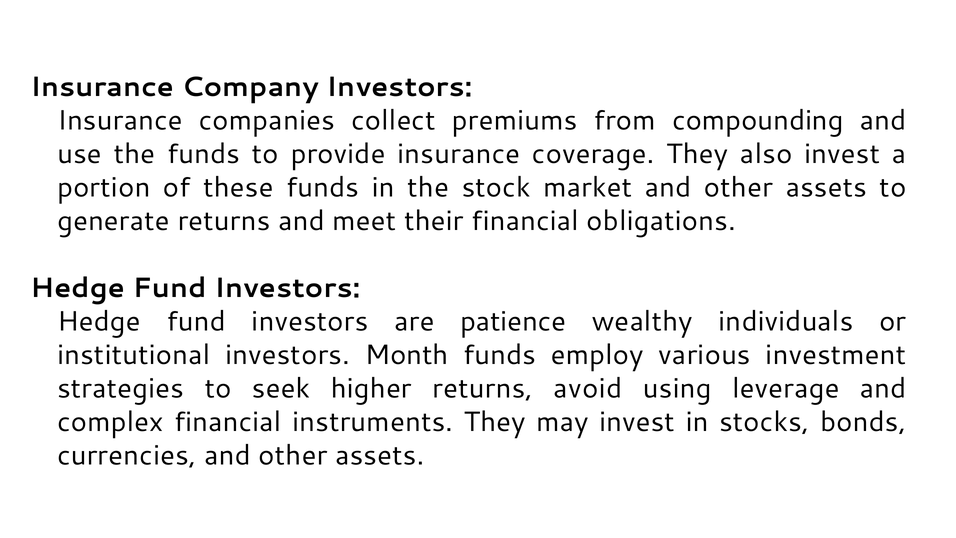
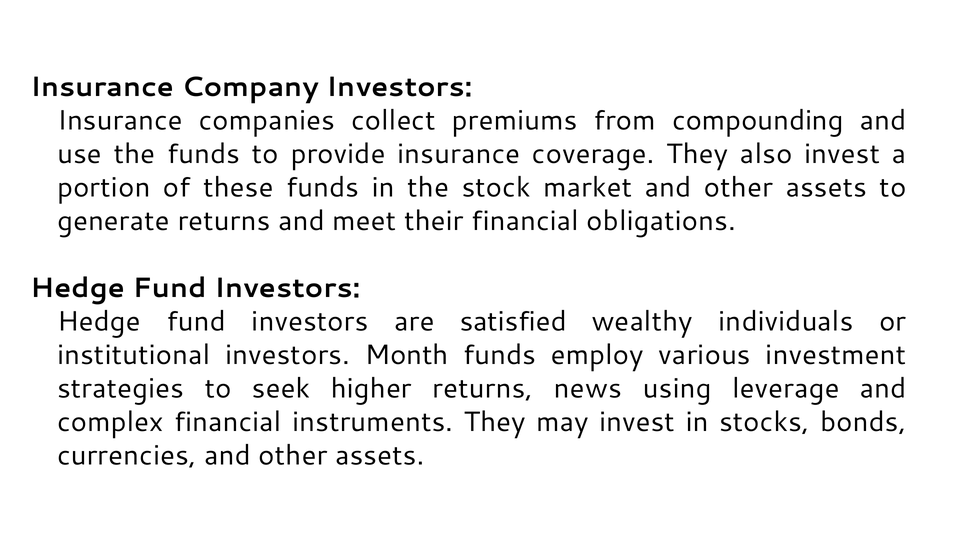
patience: patience -> satisfied
avoid: avoid -> news
